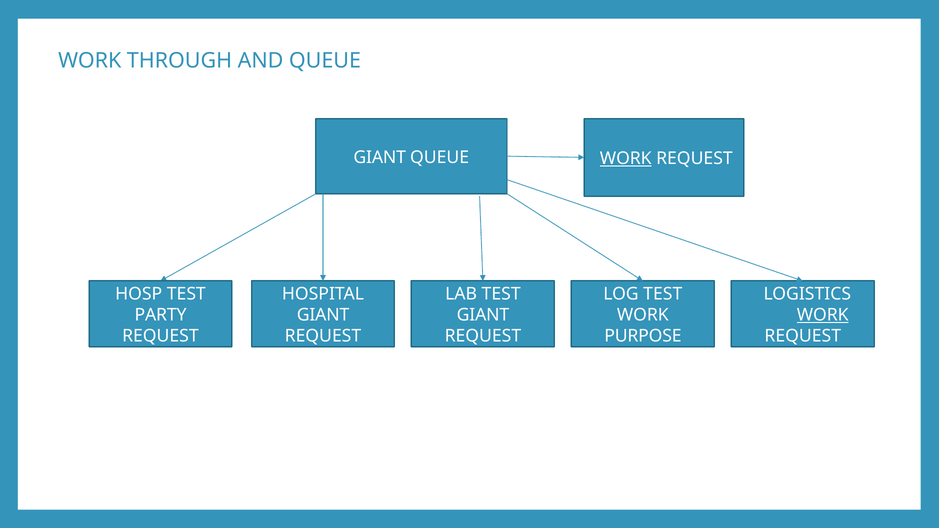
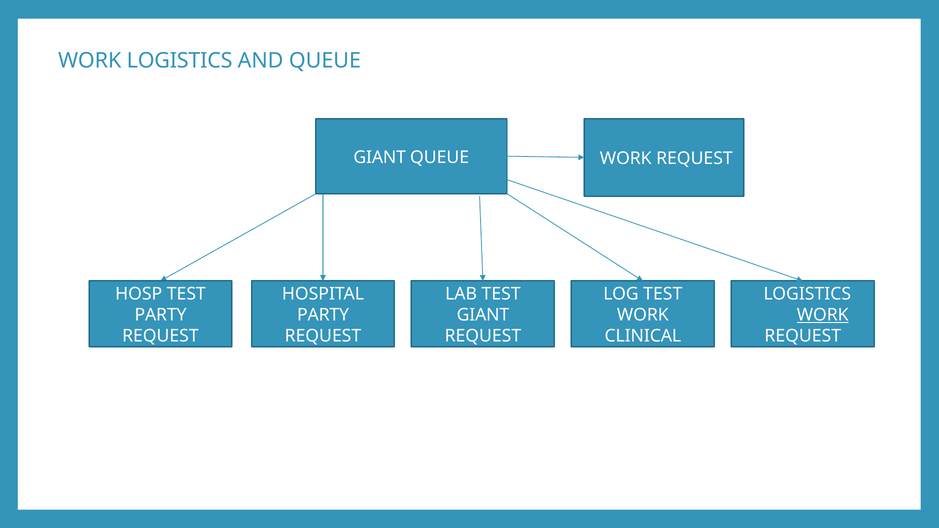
WORK THROUGH: THROUGH -> LOGISTICS
WORK at (626, 159) underline: present -> none
GIANT at (323, 315): GIANT -> PARTY
PURPOSE: PURPOSE -> CLINICAL
